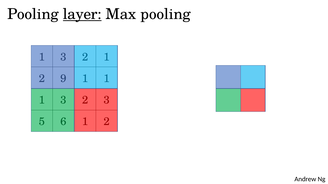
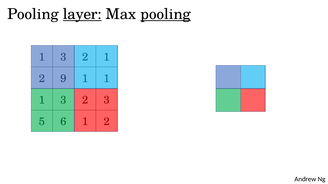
pooling at (166, 14) underline: none -> present
